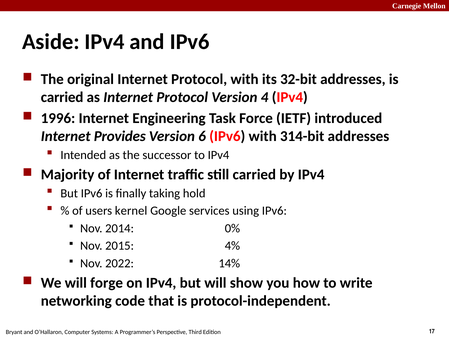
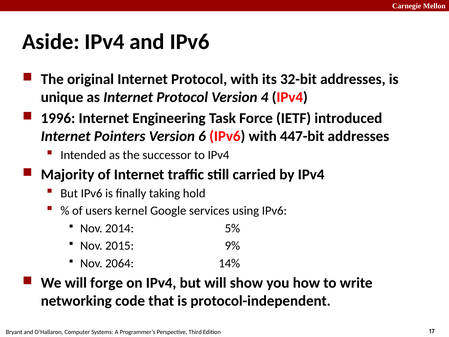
carried at (62, 97): carried -> unique
Provides: Provides -> Pointers
314-bit: 314-bit -> 447-bit
0%: 0% -> 5%
4%: 4% -> 9%
2022: 2022 -> 2064
